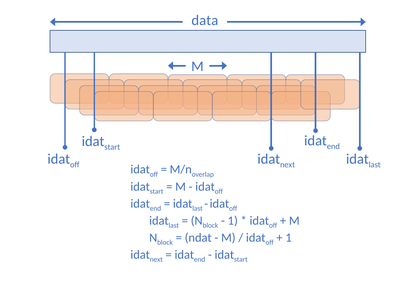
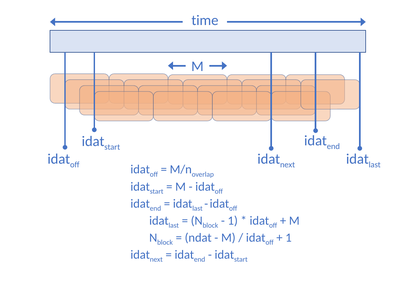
data: data -> time
